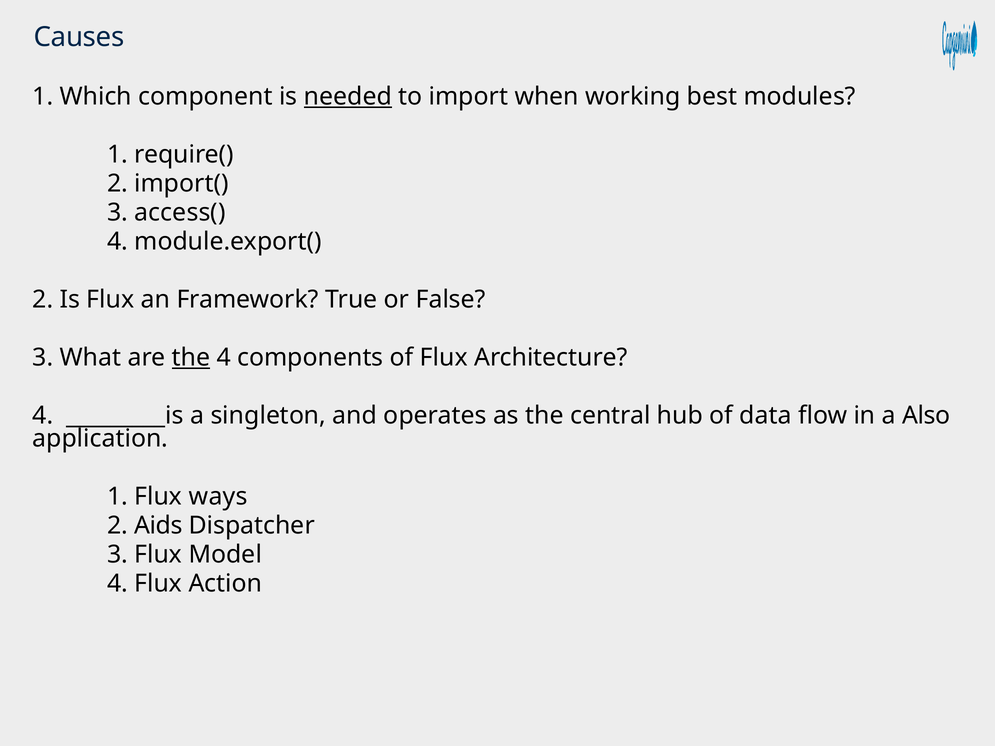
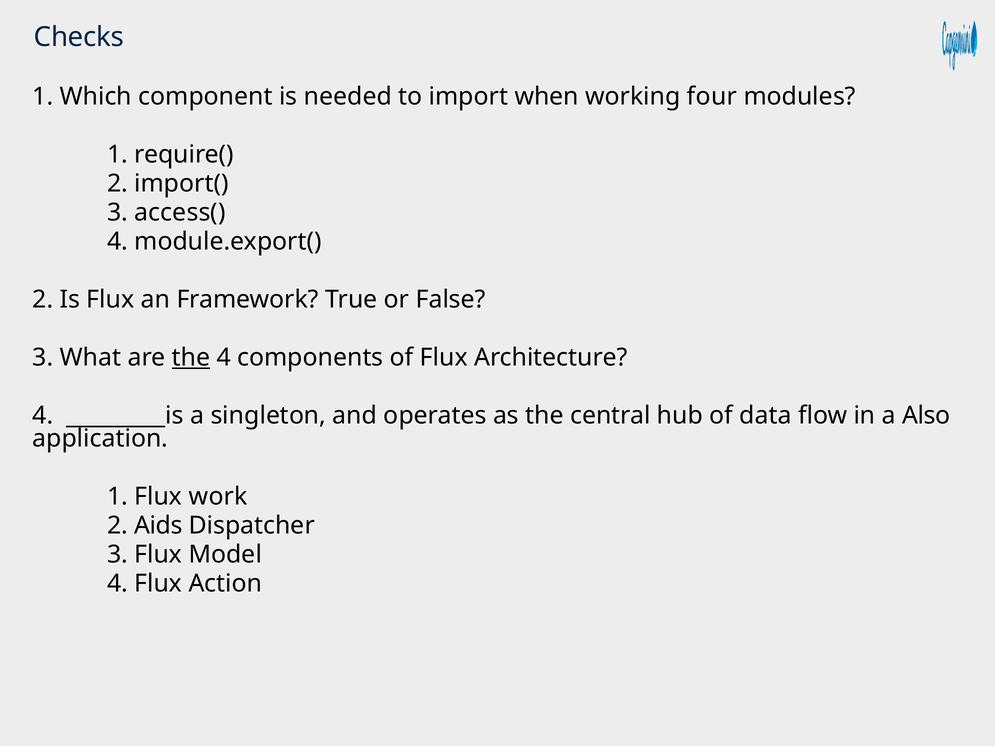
Causes: Causes -> Checks
needed underline: present -> none
best: best -> four
ways: ways -> work
